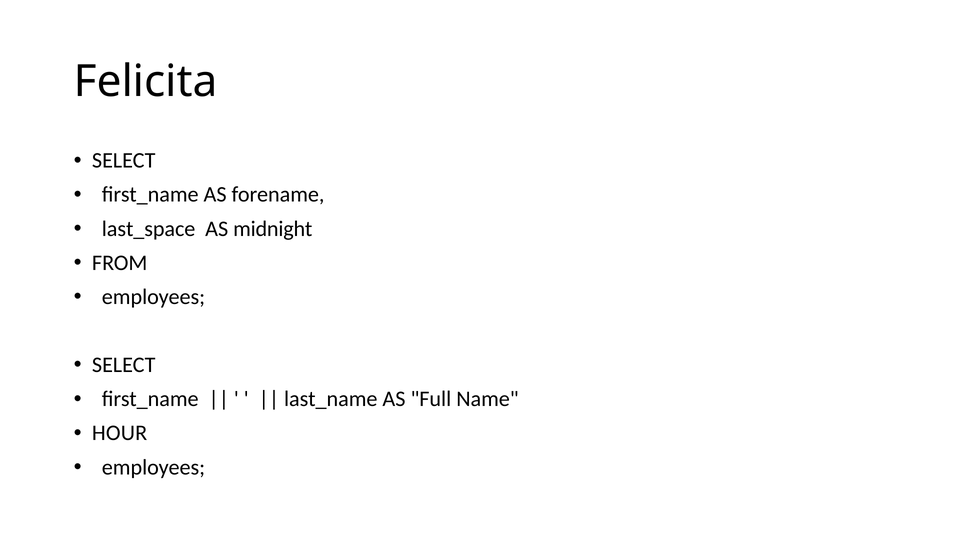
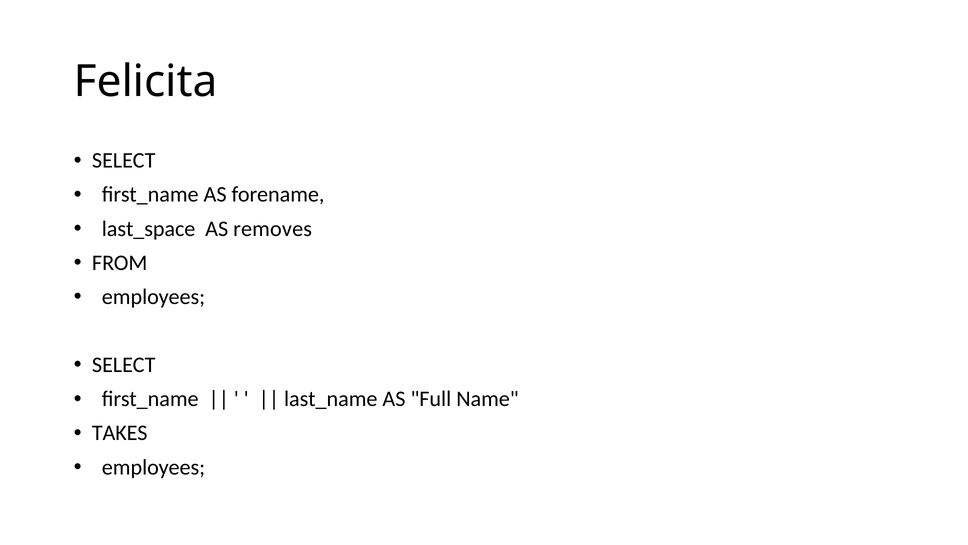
midnight: midnight -> removes
HOUR: HOUR -> TAKES
